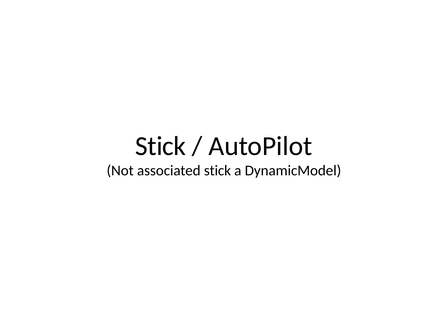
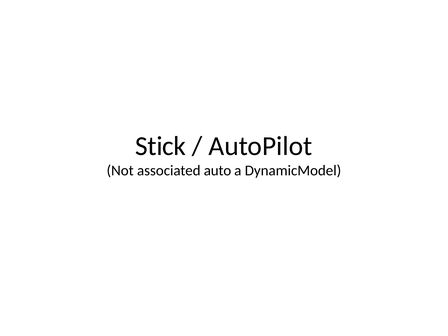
associated stick: stick -> auto
